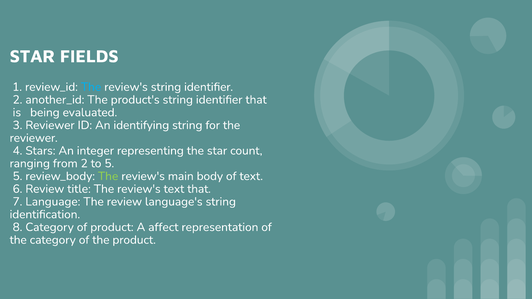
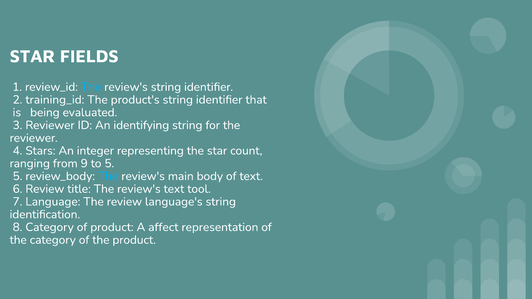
another_id: another_id -> training_id
from 2: 2 -> 9
The at (108, 176) colour: light green -> light blue
text that: that -> tool
